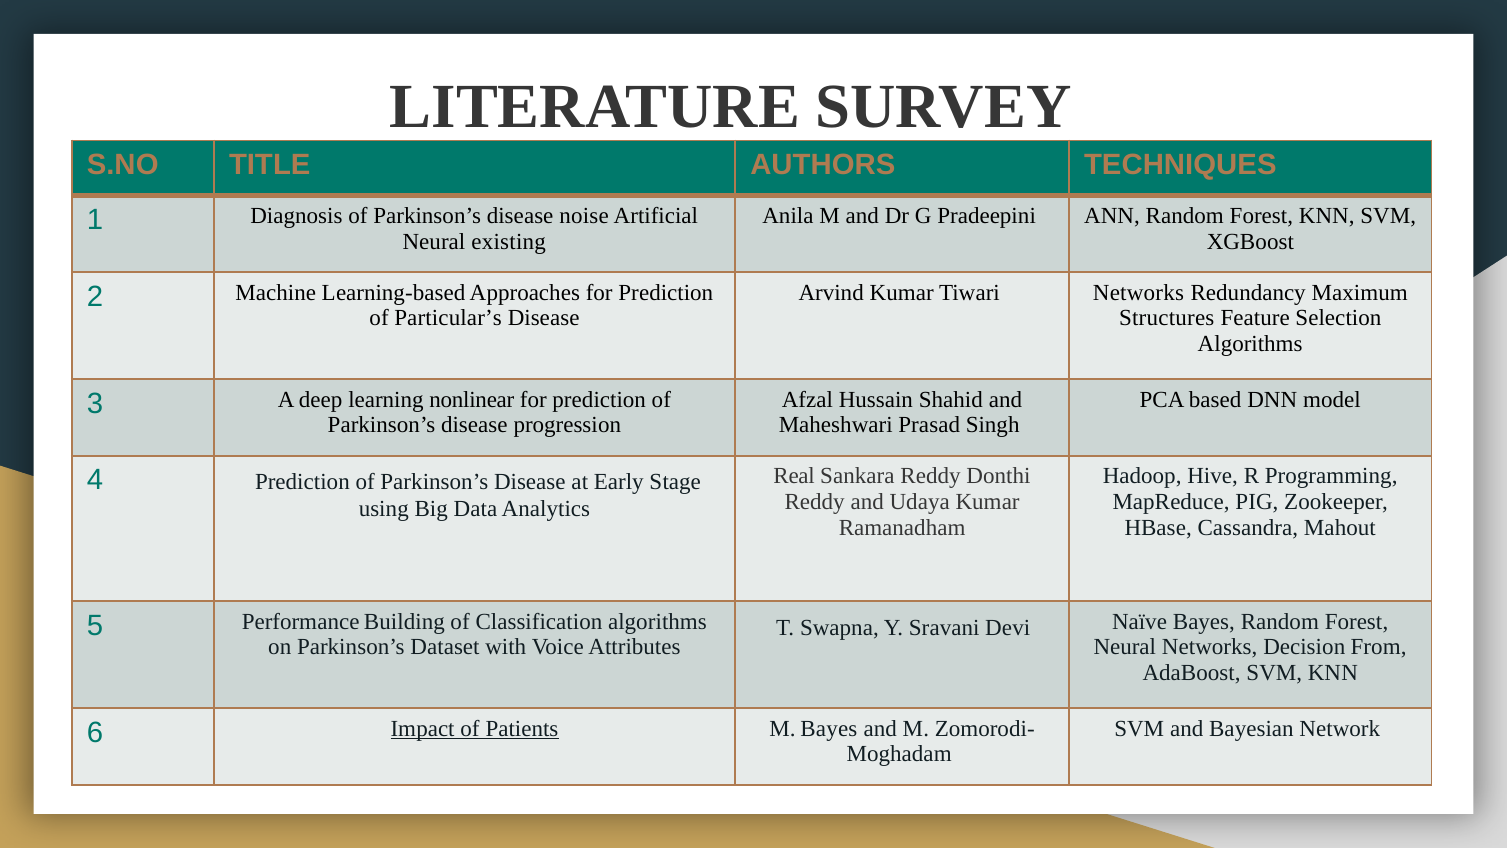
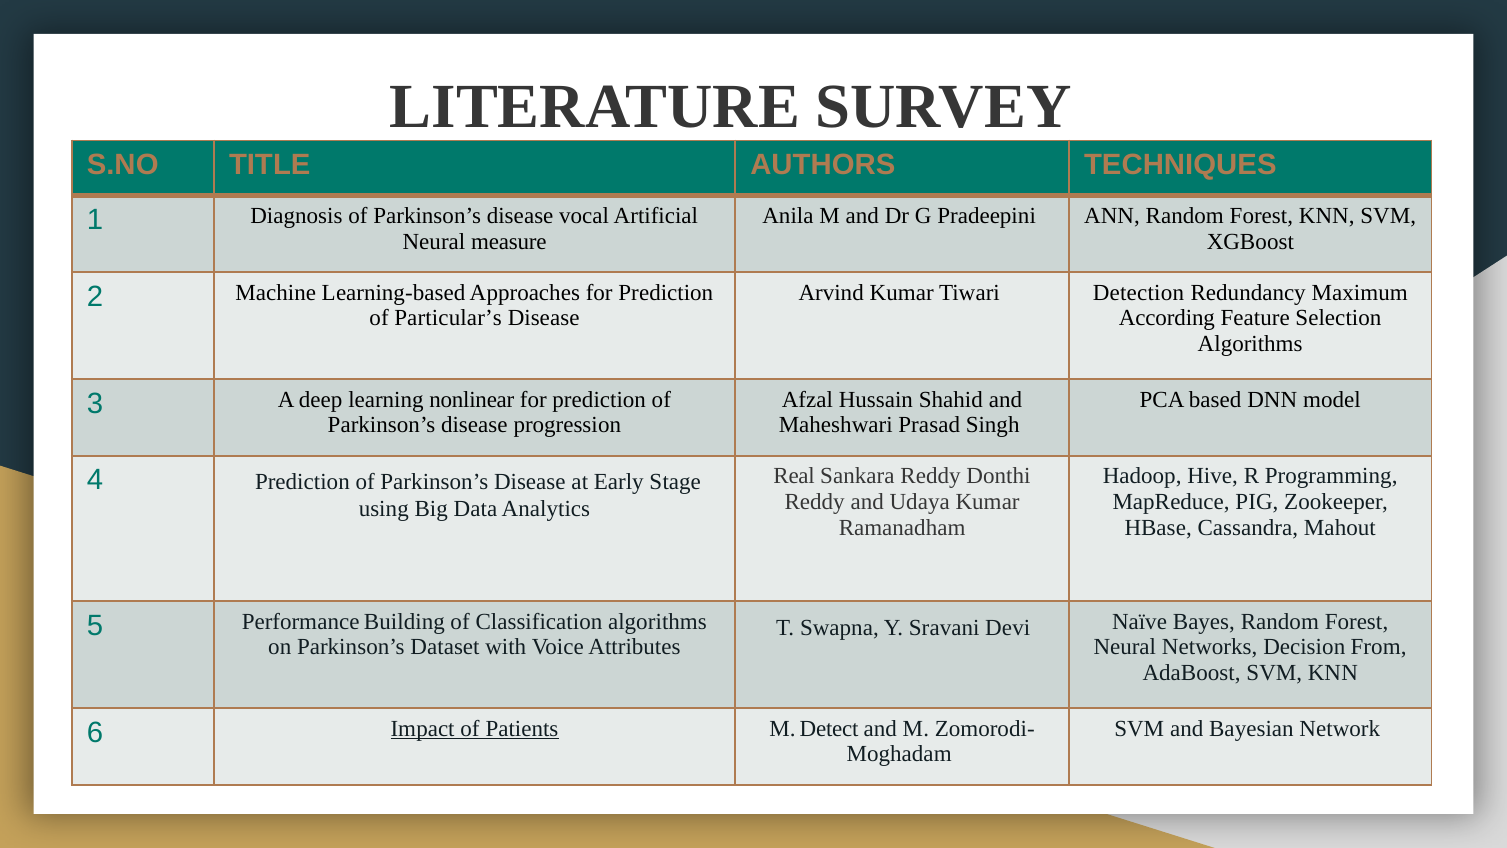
noise: noise -> vocal
existing: existing -> measure
Tiwari Networks: Networks -> Detection
Structures: Structures -> According
M Bayes: Bayes -> Detect
